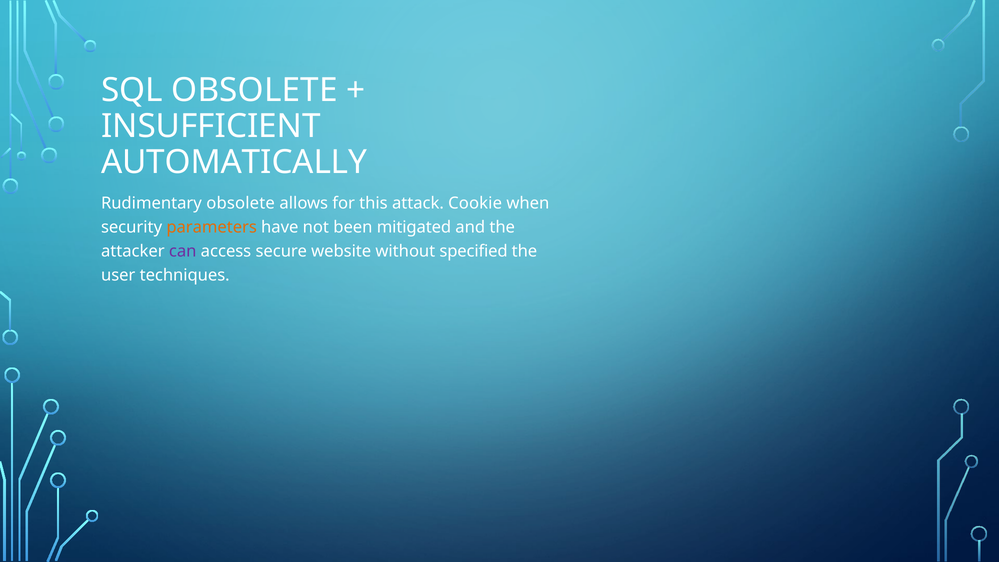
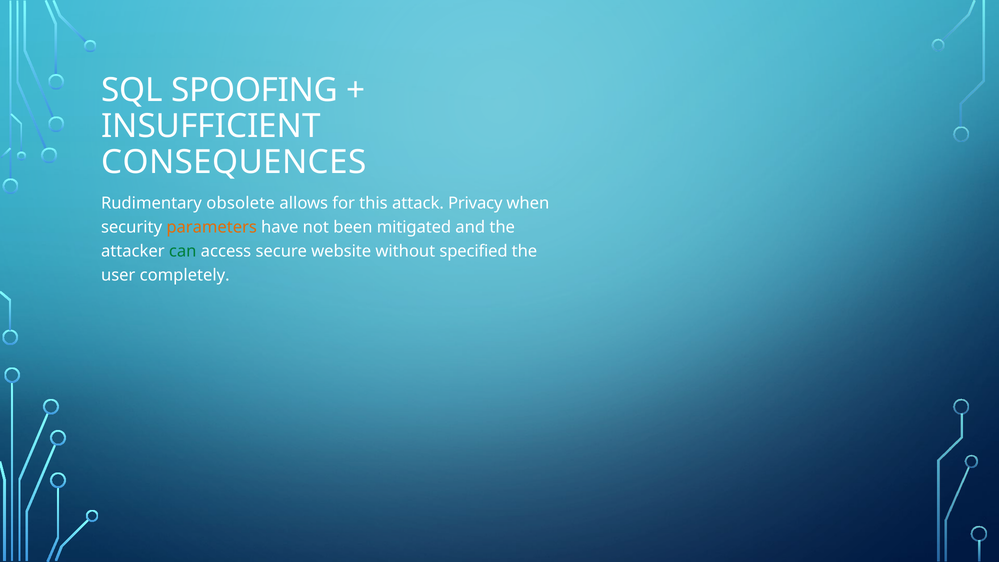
SQL OBSOLETE: OBSOLETE -> SPOOFING
AUTOMATICALLY: AUTOMATICALLY -> CONSEQUENCES
Cookie: Cookie -> Privacy
can colour: purple -> green
techniques: techniques -> completely
